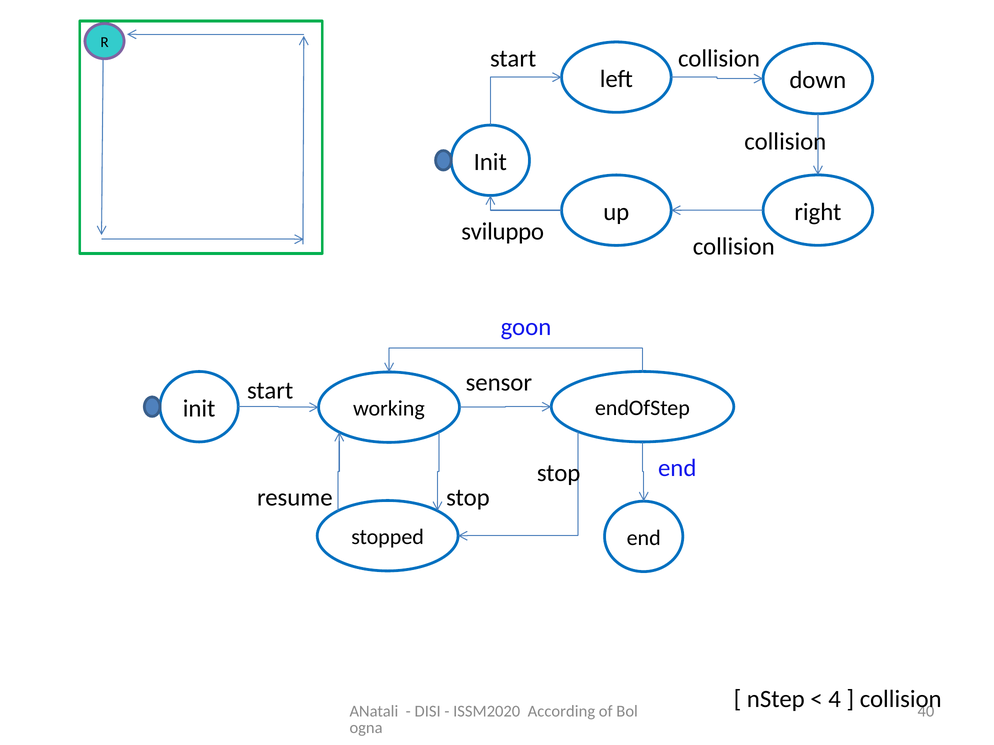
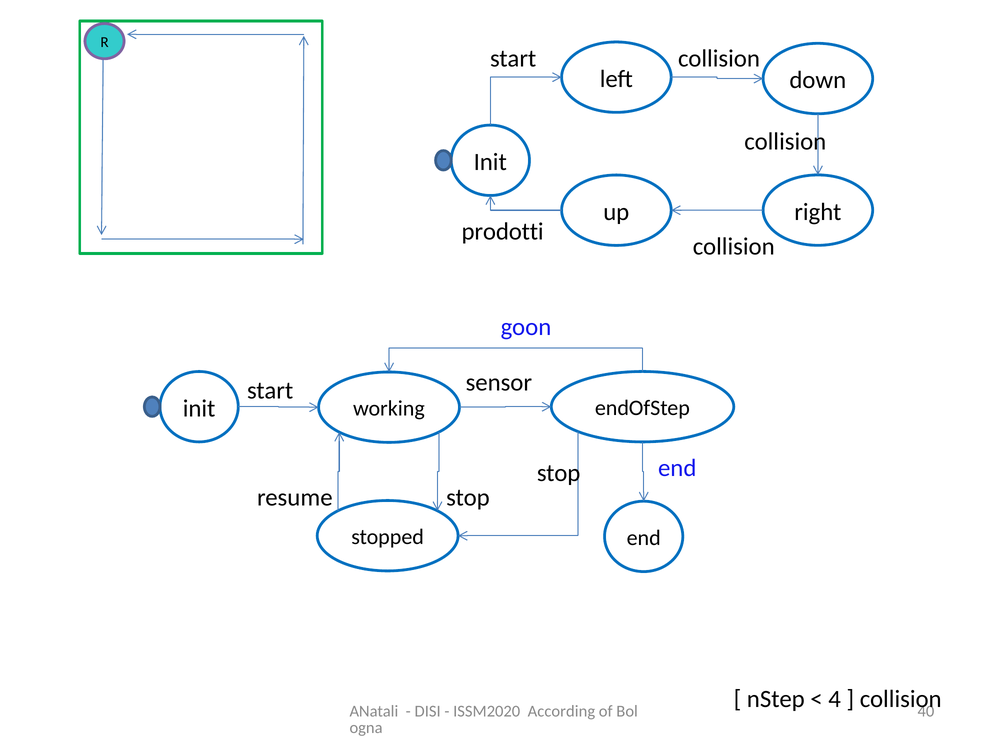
sviluppo: sviluppo -> prodotti
